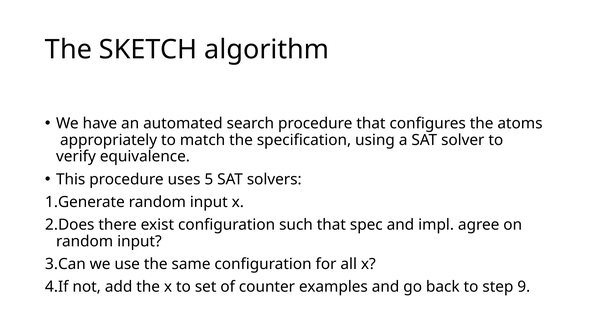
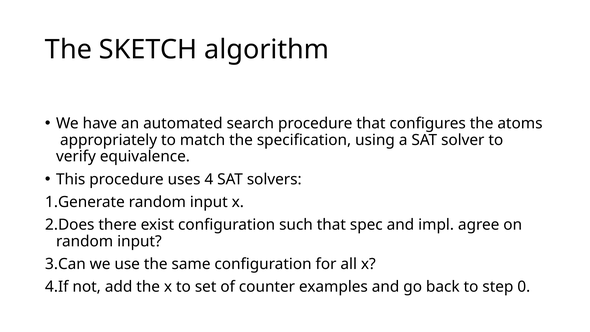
5: 5 -> 4
9: 9 -> 0
